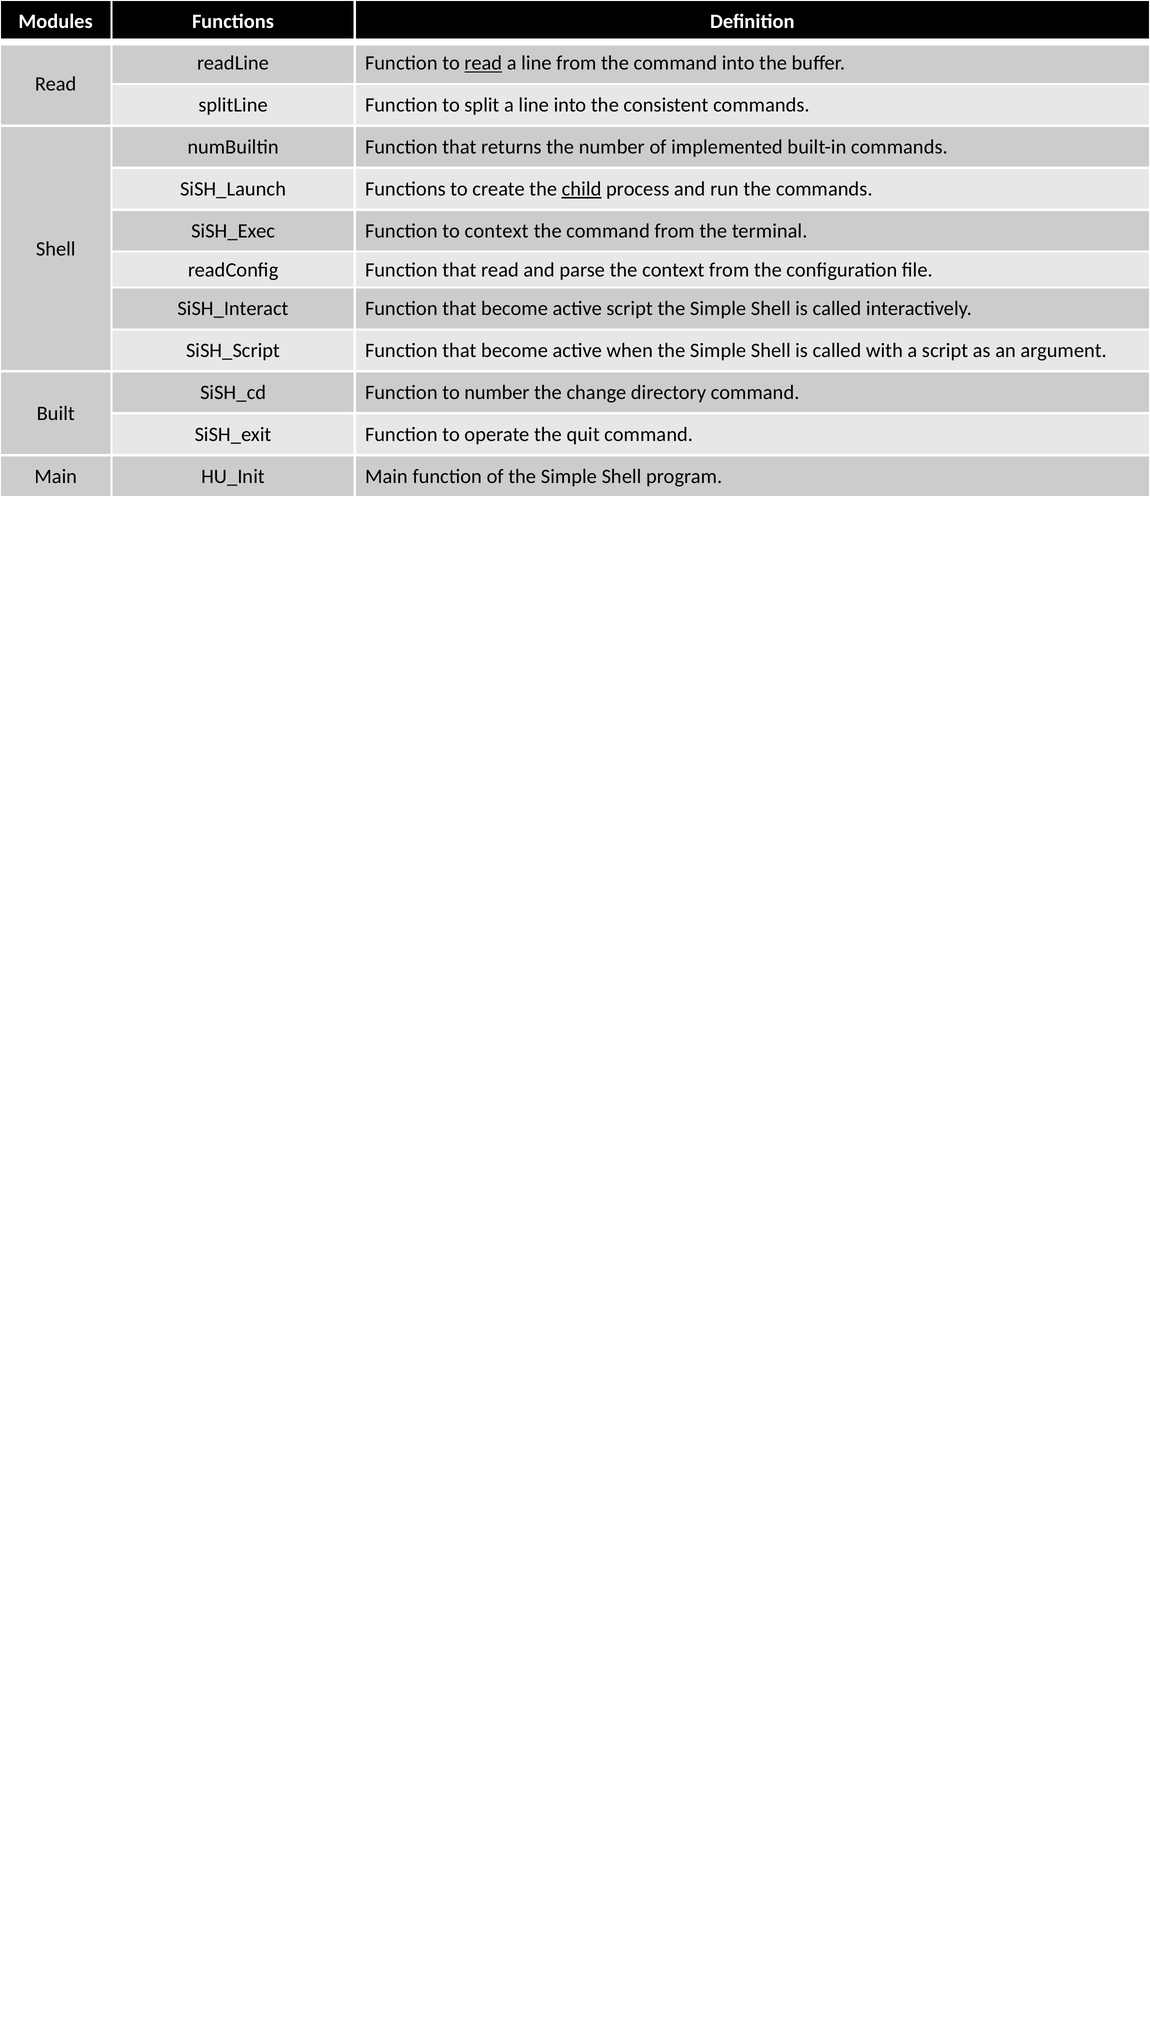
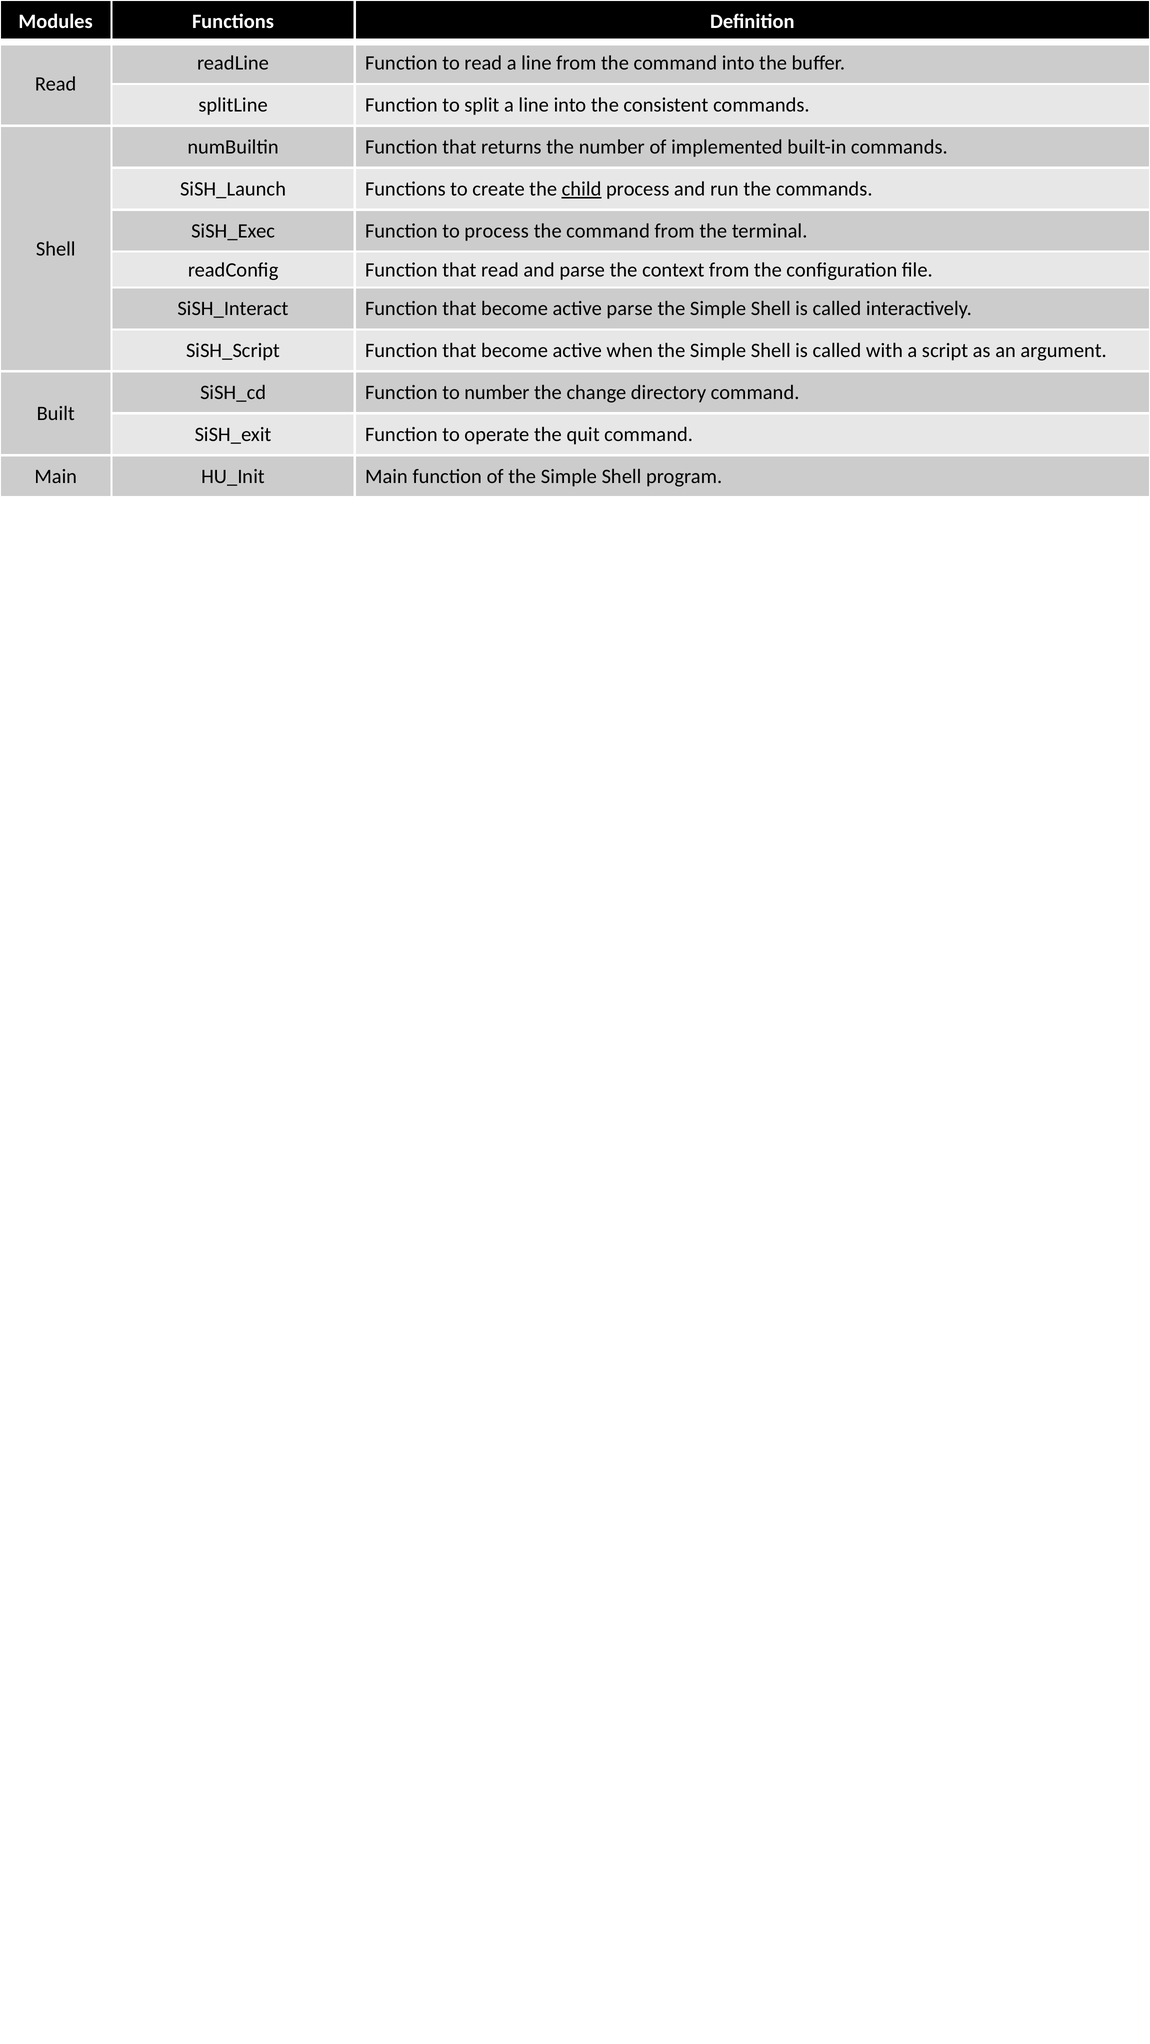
read at (483, 63) underline: present -> none
to context: context -> process
active script: script -> parse
